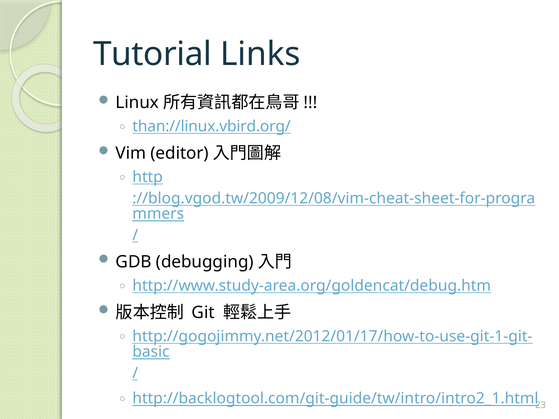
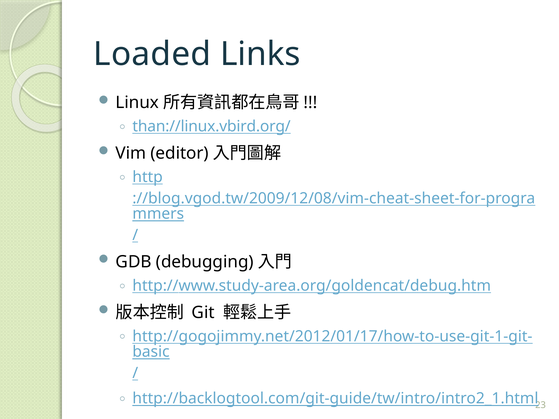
Tutorial: Tutorial -> Loaded
